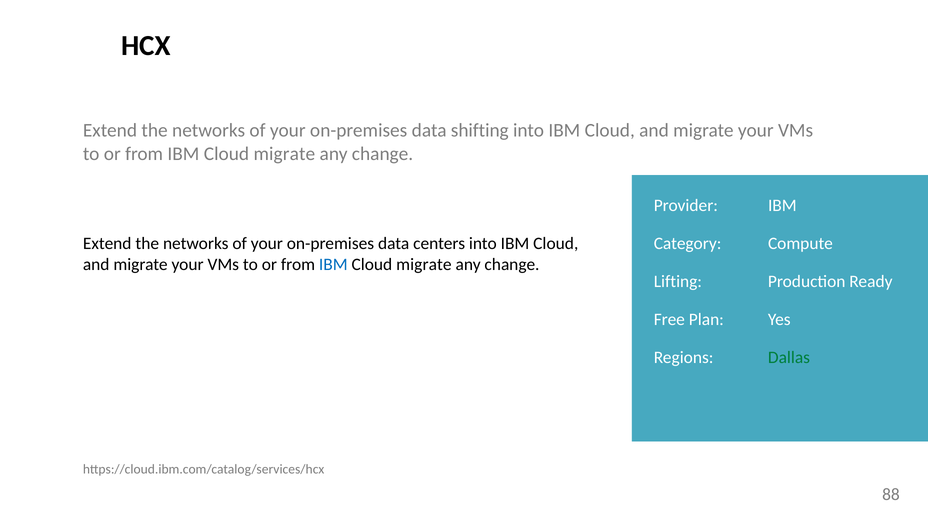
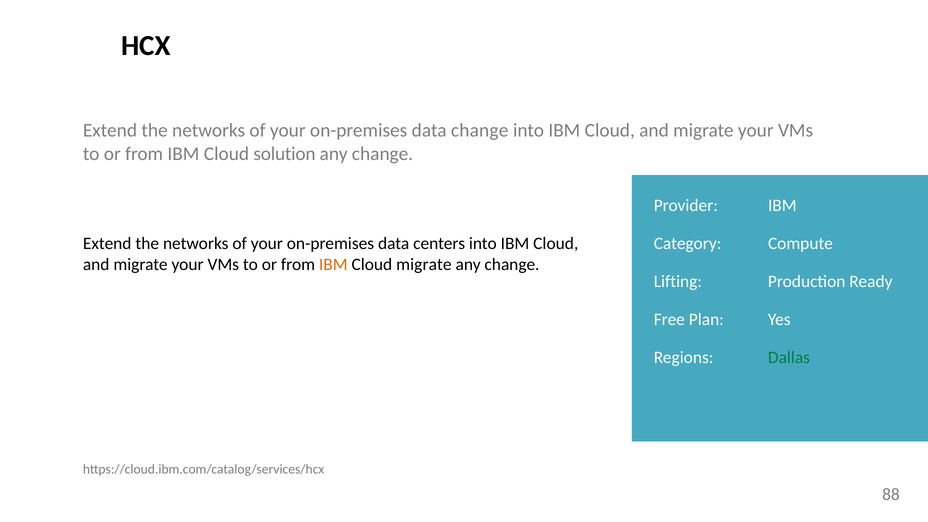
data shifting: shifting -> change
migrate at (284, 154): migrate -> solution
IBM at (333, 264) colour: blue -> orange
